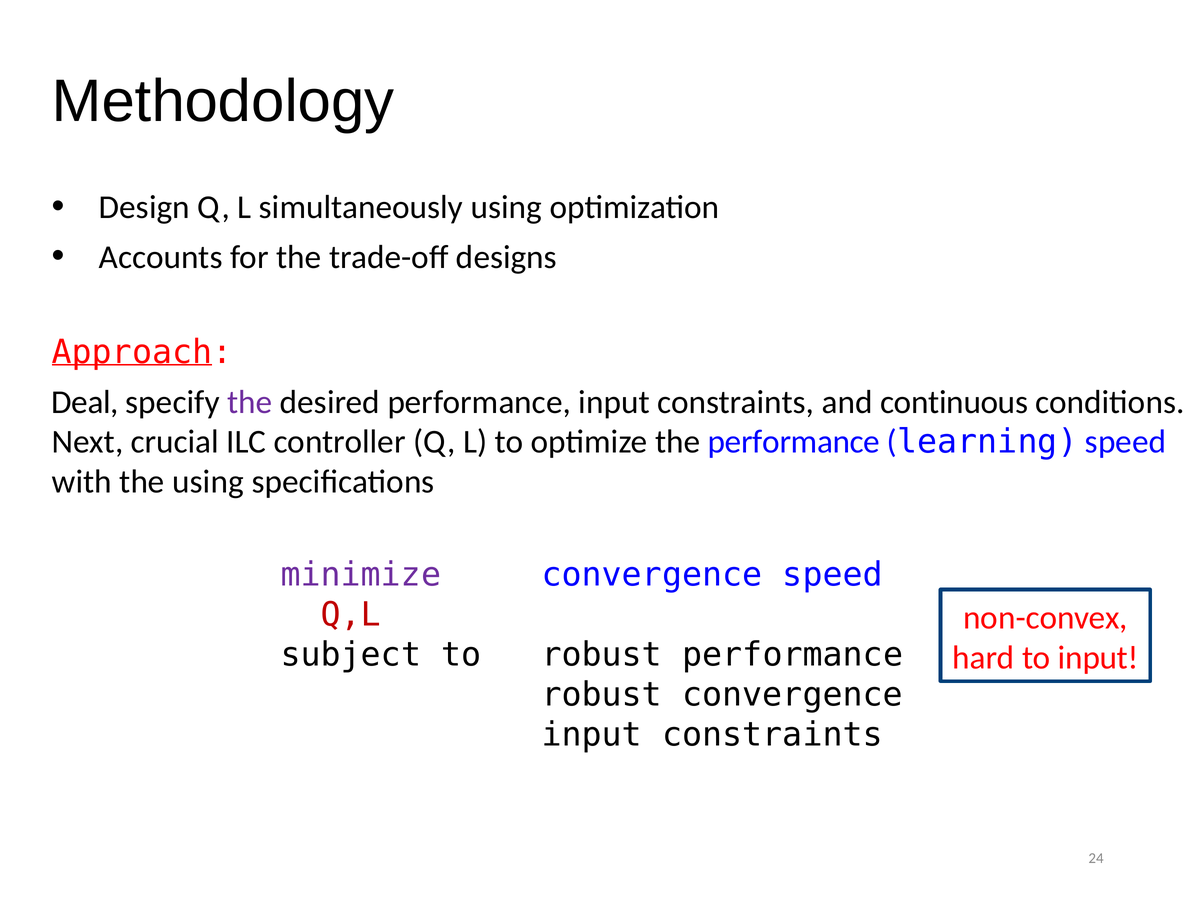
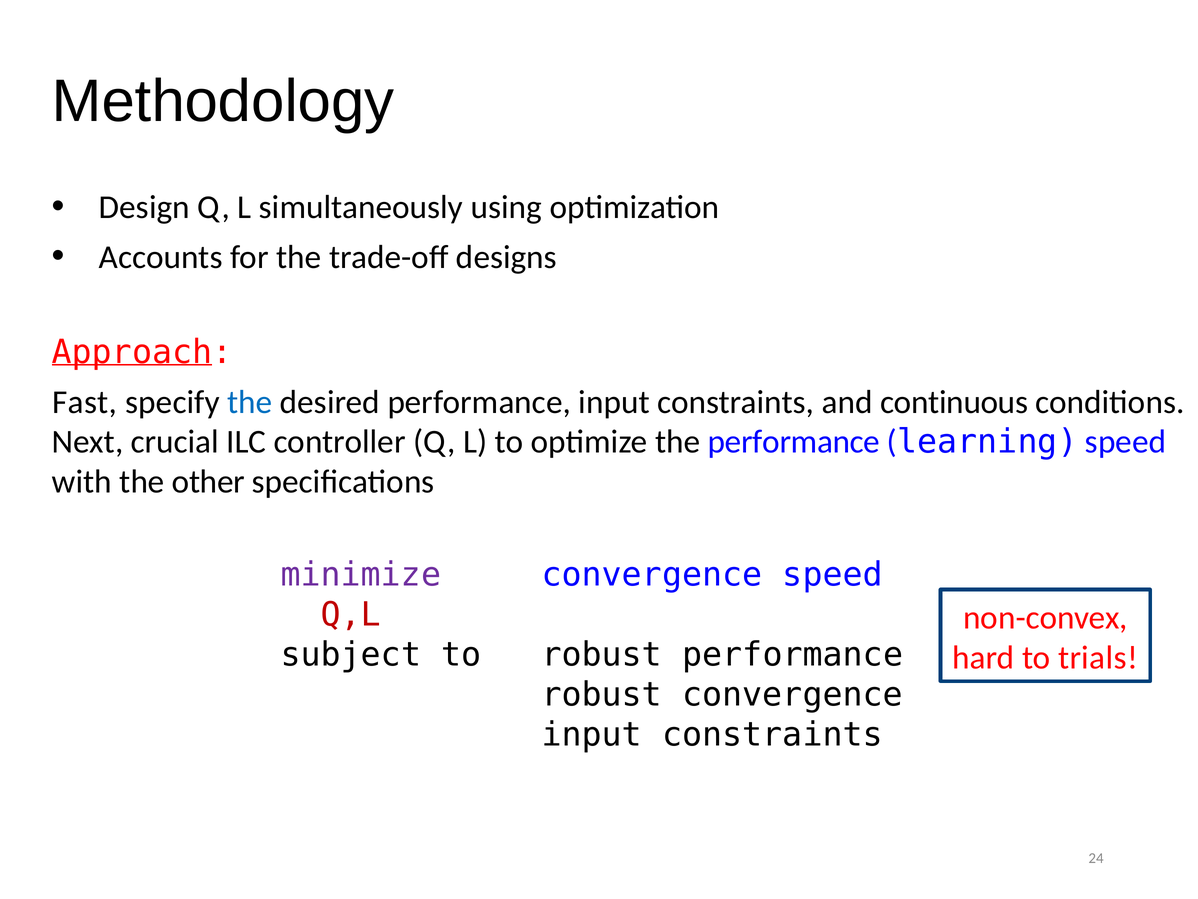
Deal: Deal -> Fast
the at (250, 402) colour: purple -> blue
the using: using -> other
to input: input -> trials
